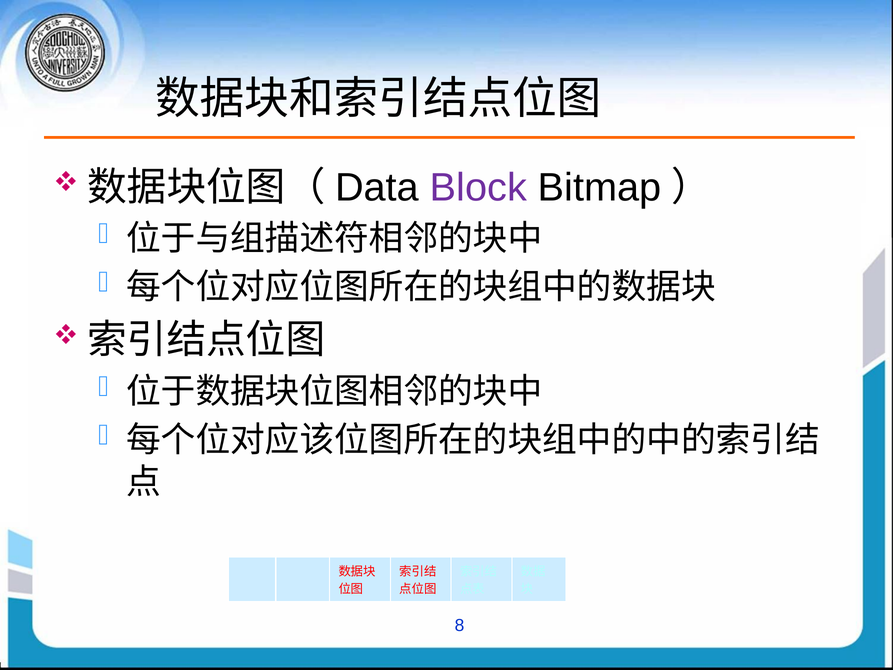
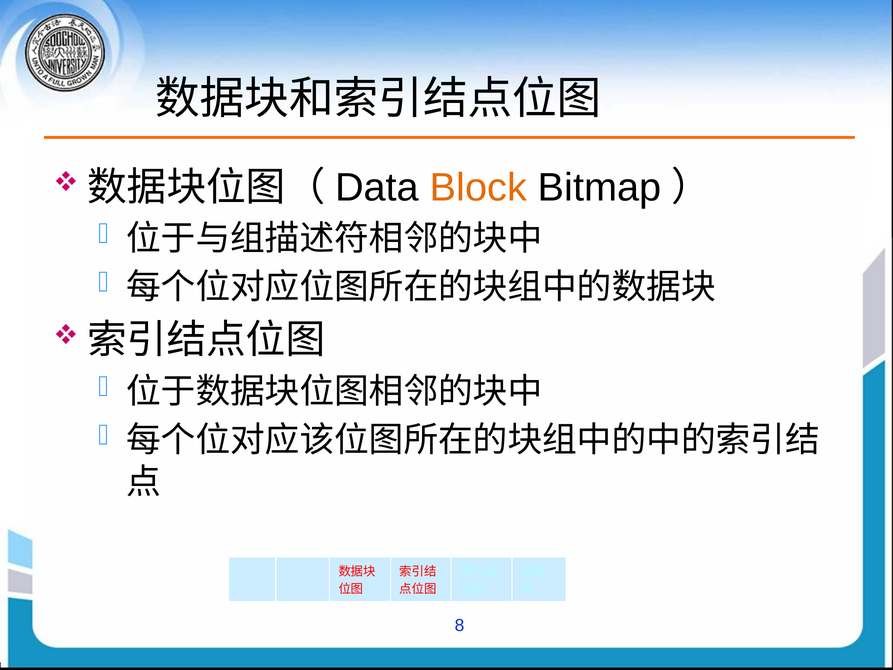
Block colour: purple -> orange
